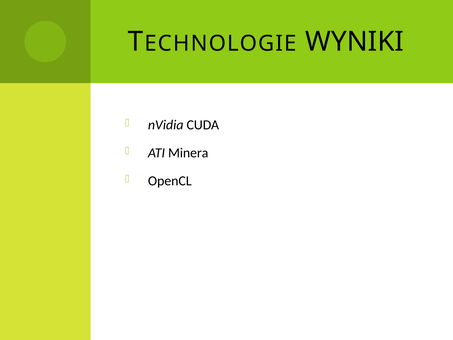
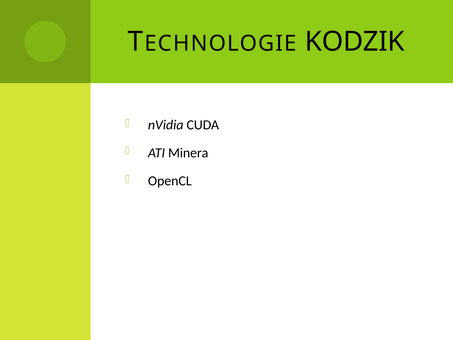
WYNIKI: WYNIKI -> KODZIK
